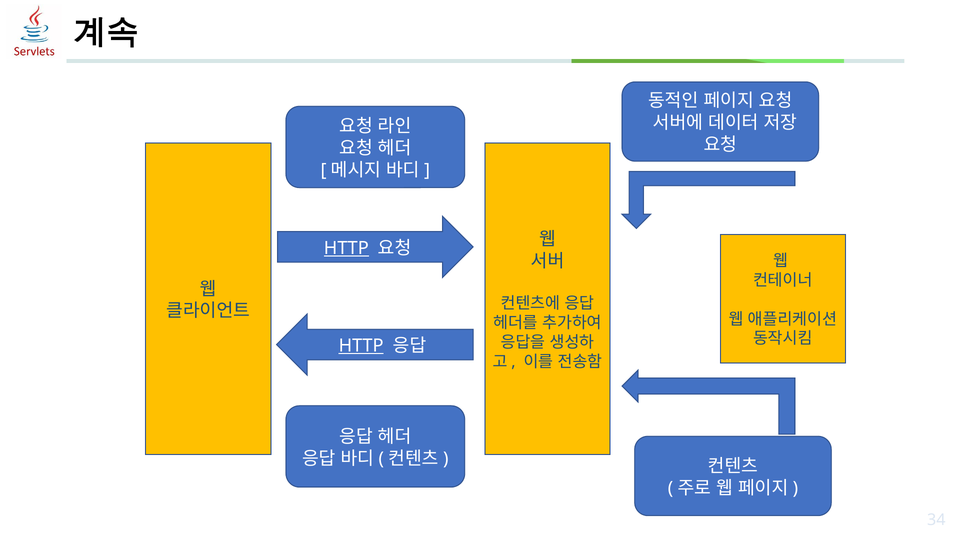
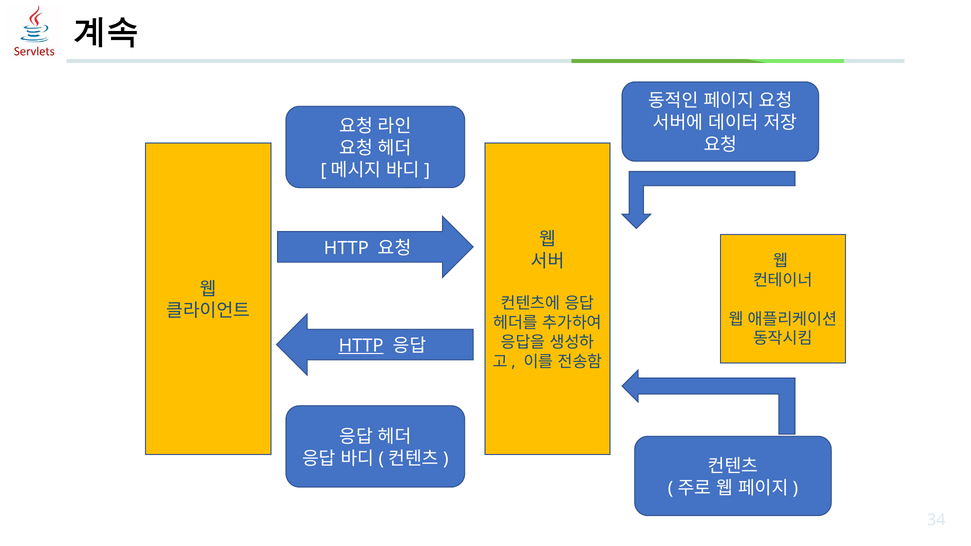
HTTP at (346, 248) underline: present -> none
